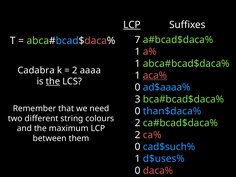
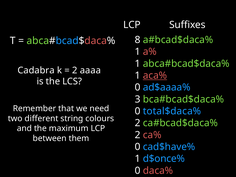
LCP at (132, 25) underline: present -> none
7: 7 -> 8
the at (53, 81) underline: present -> none
than$daca%: than$daca% -> total$daca%
cad$such%: cad$such% -> cad$have%
d$uses%: d$uses% -> d$once%
